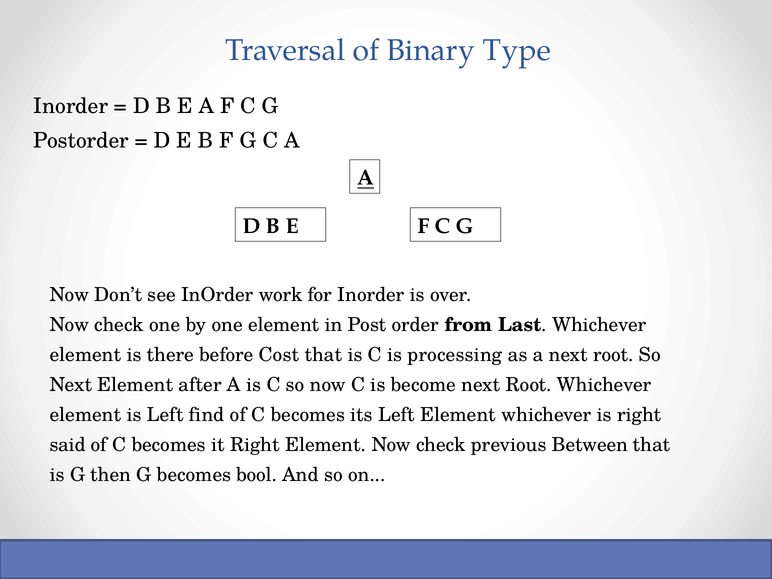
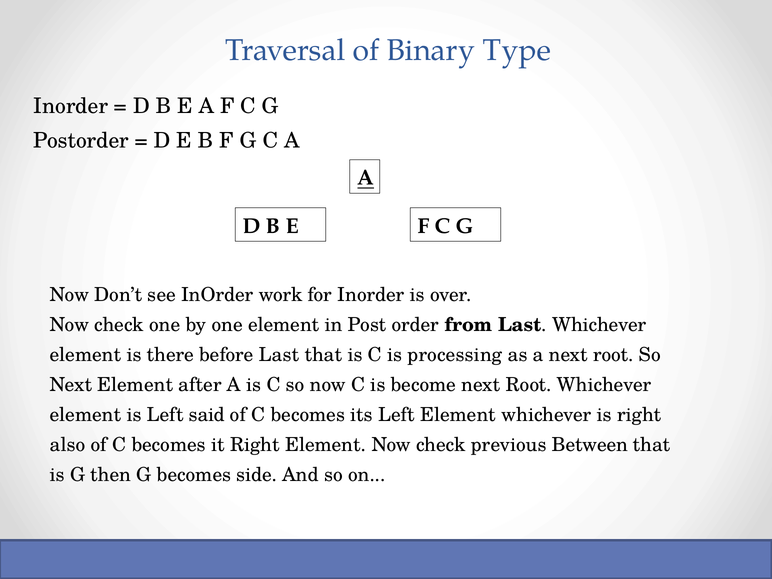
before Cost: Cost -> Last
find: find -> said
said: said -> also
bool: bool -> side
